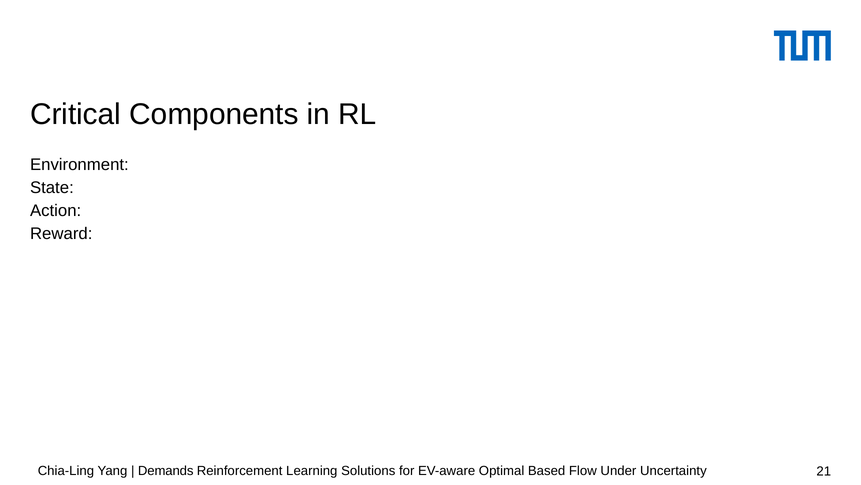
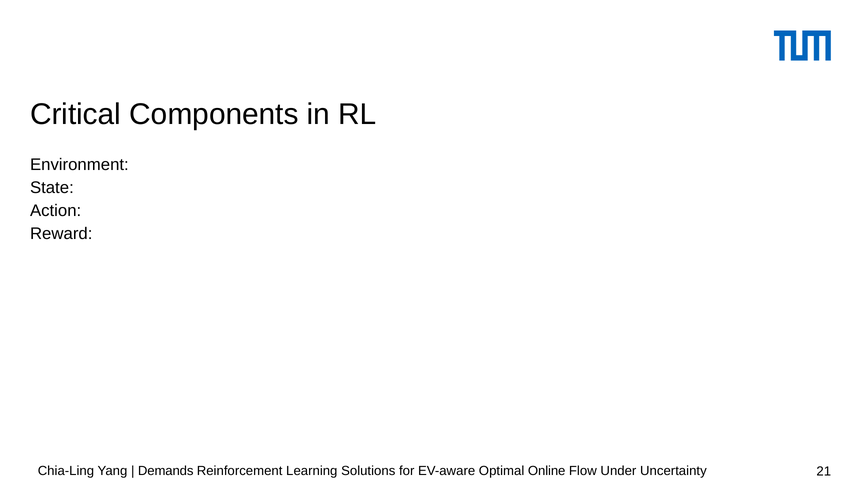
Based: Based -> Online
